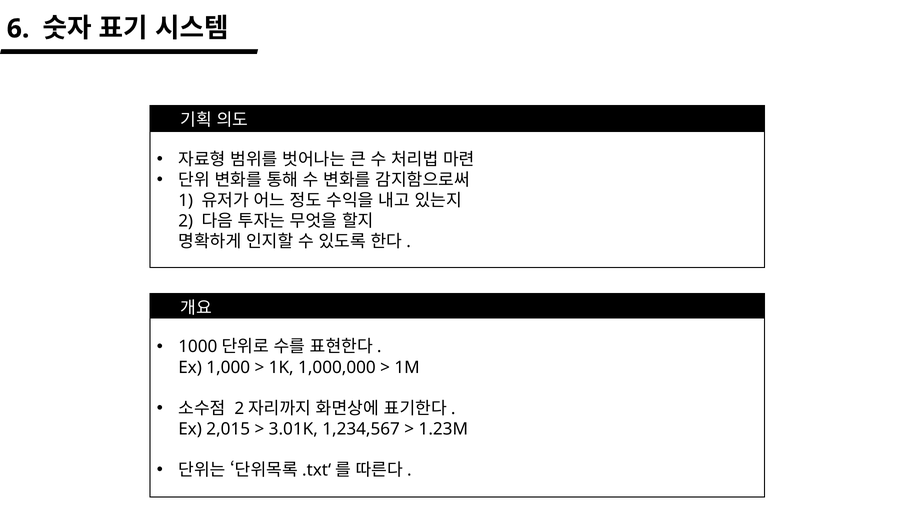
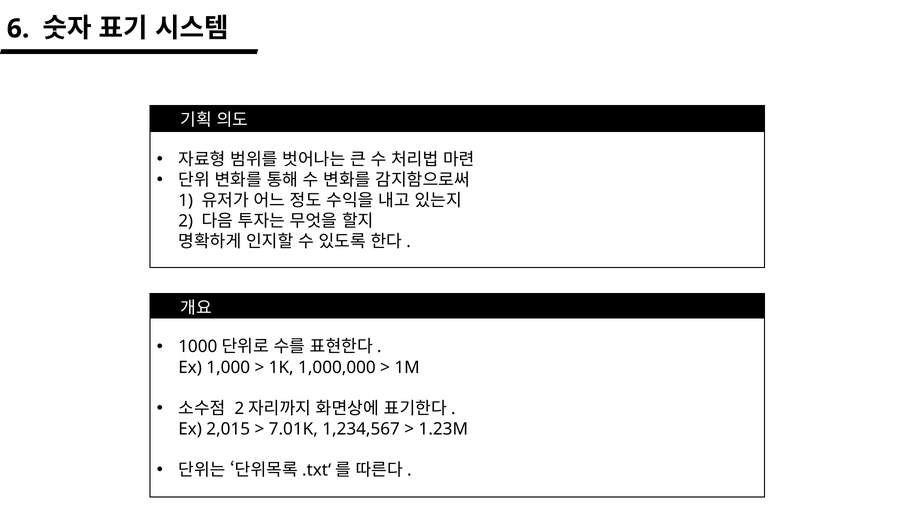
3.01K: 3.01K -> 7.01K
